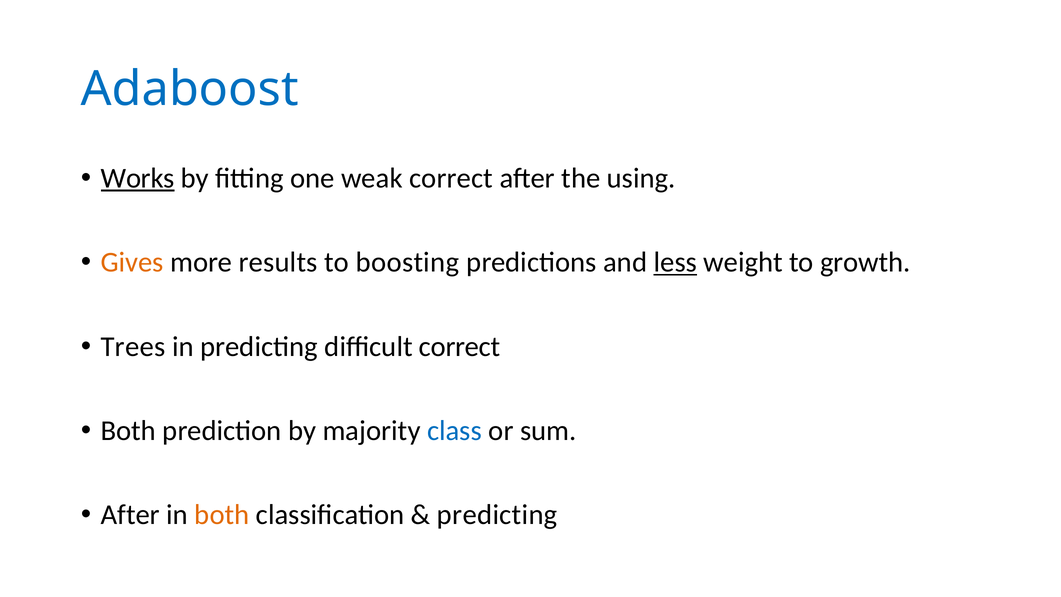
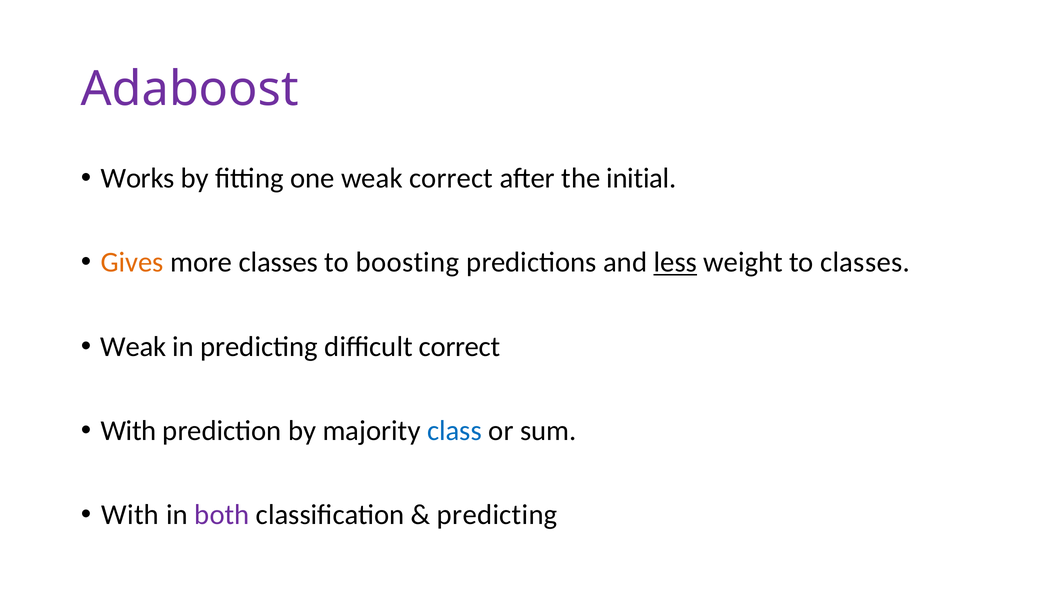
Adaboost colour: blue -> purple
Works underline: present -> none
using: using -> initial
more results: results -> classes
to growth: growth -> classes
Trees at (133, 346): Trees -> Weak
Both at (128, 431): Both -> With
After at (130, 515): After -> With
both at (222, 515) colour: orange -> purple
